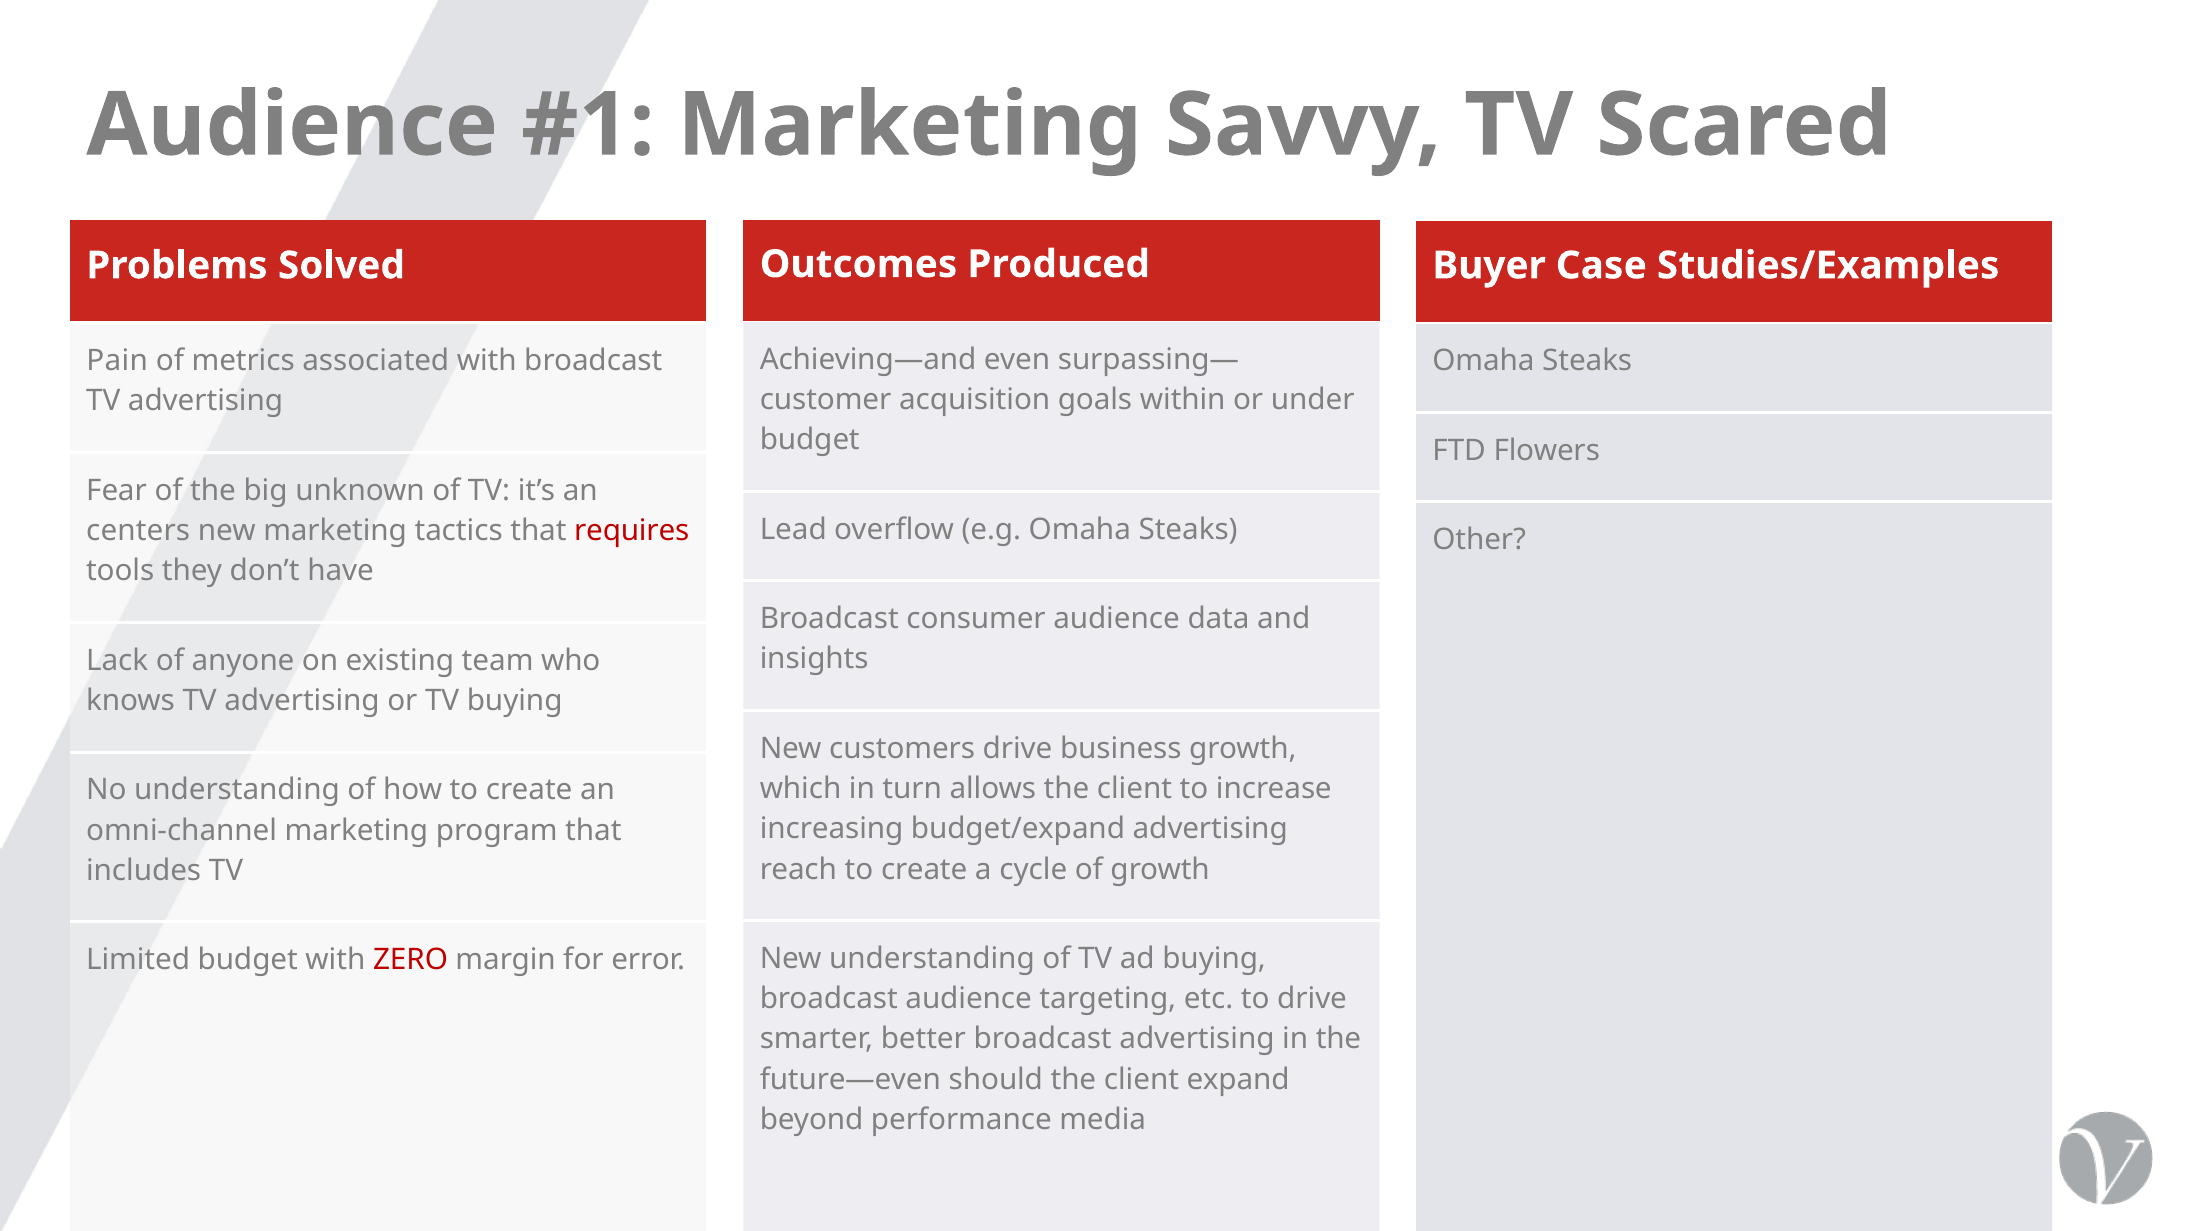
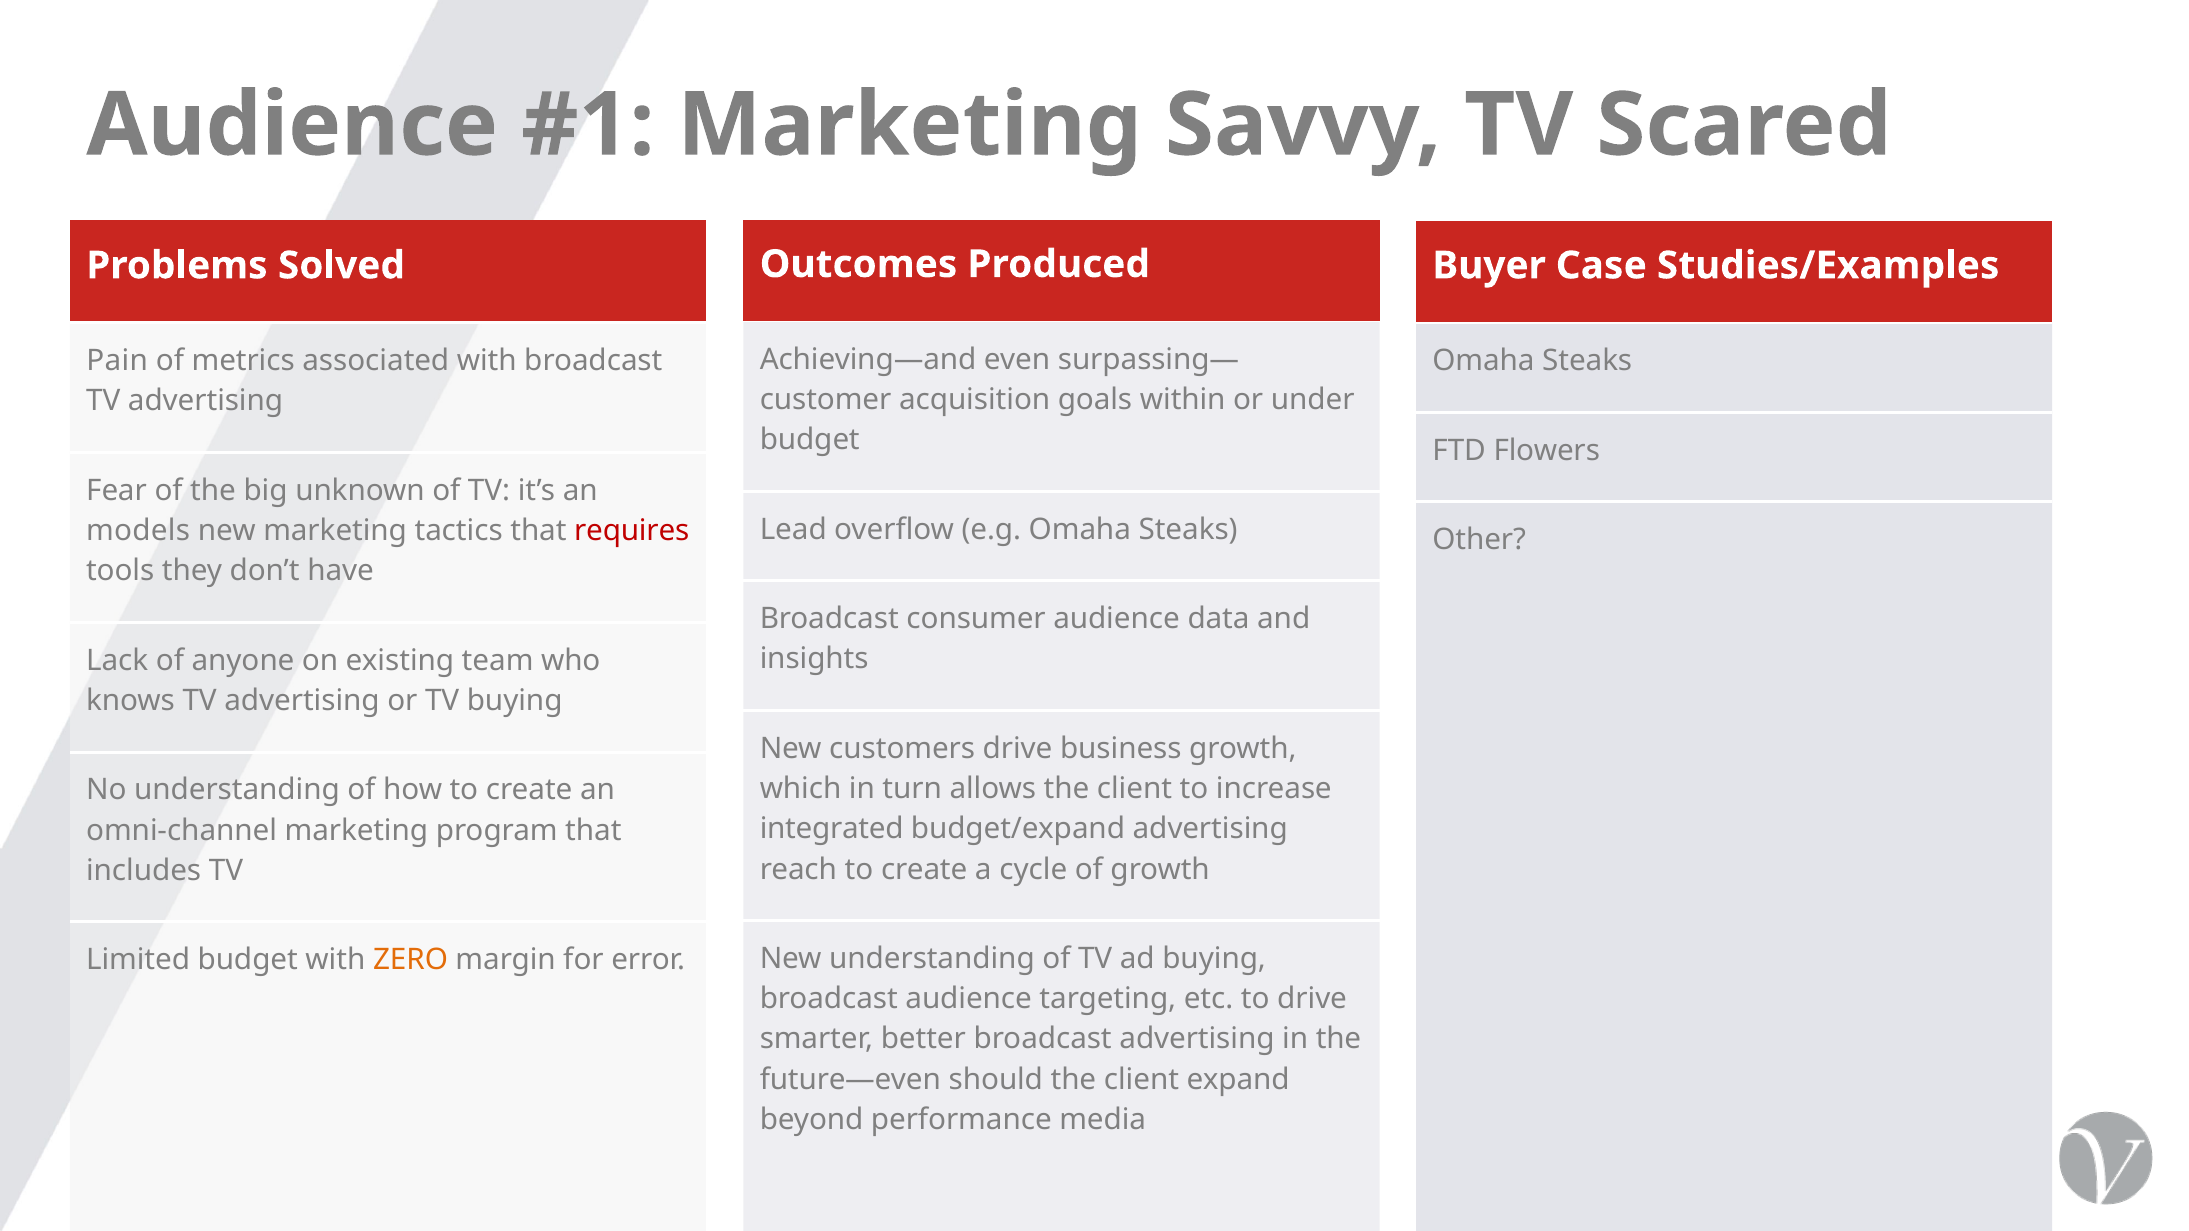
centers: centers -> models
increasing: increasing -> integrated
ZERO colour: red -> orange
